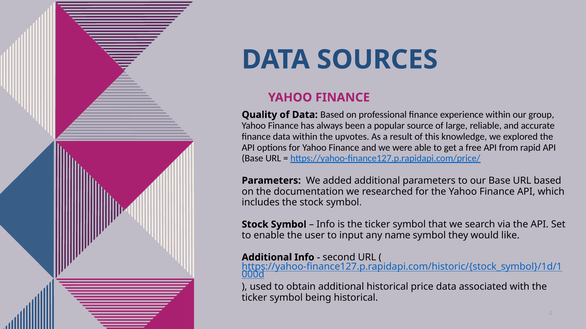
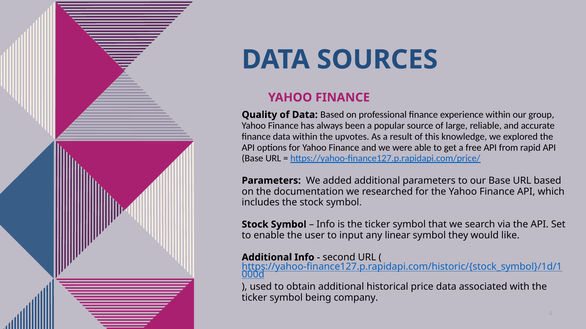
name: name -> linear
being historical: historical -> company
